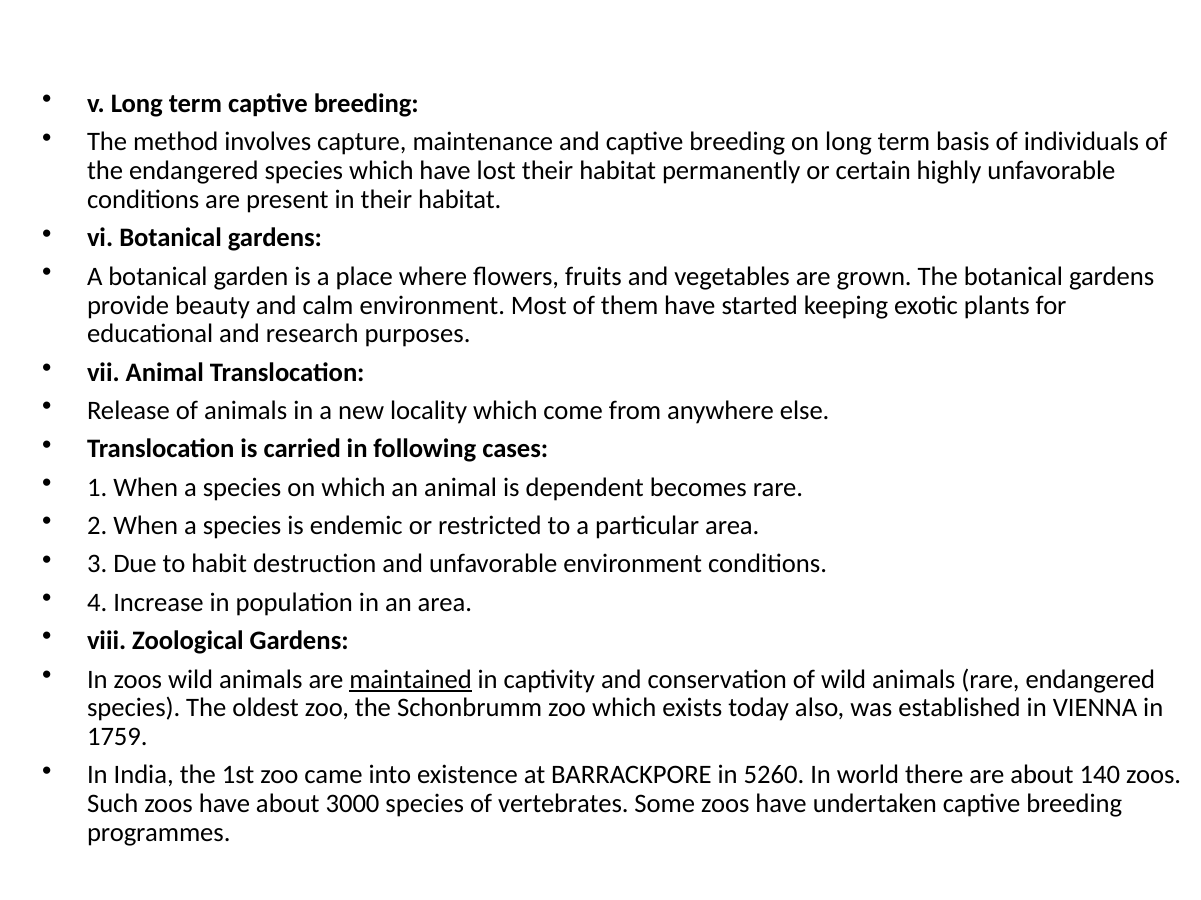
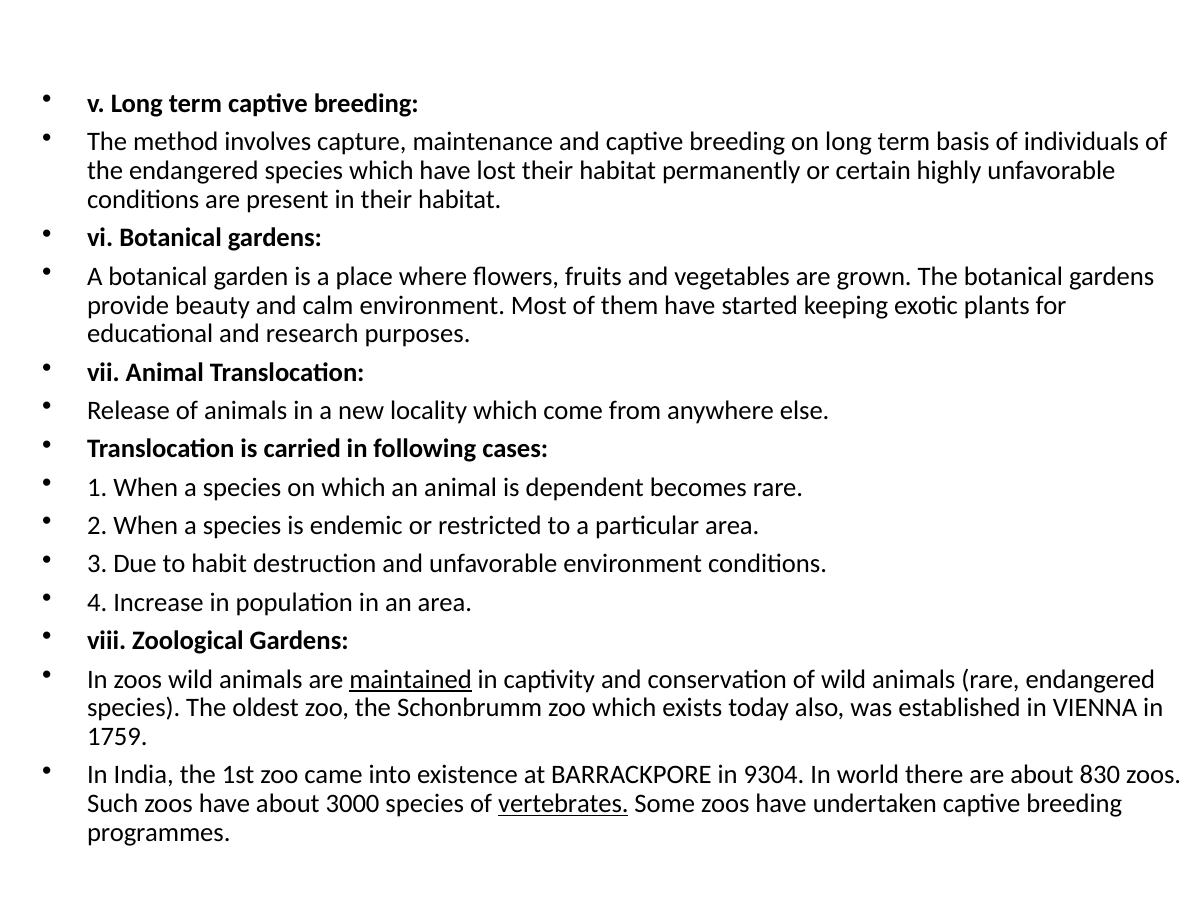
5260: 5260 -> 9304
140: 140 -> 830
vertebrates underline: none -> present
